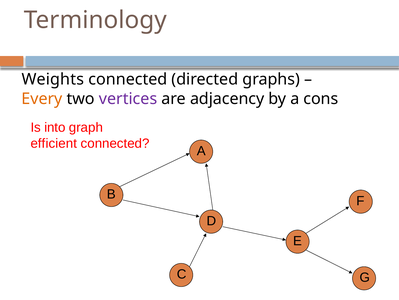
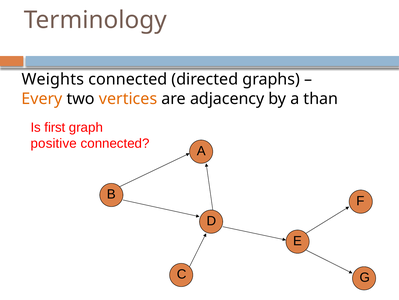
vertices colour: purple -> orange
cons: cons -> than
into: into -> first
efficient: efficient -> positive
